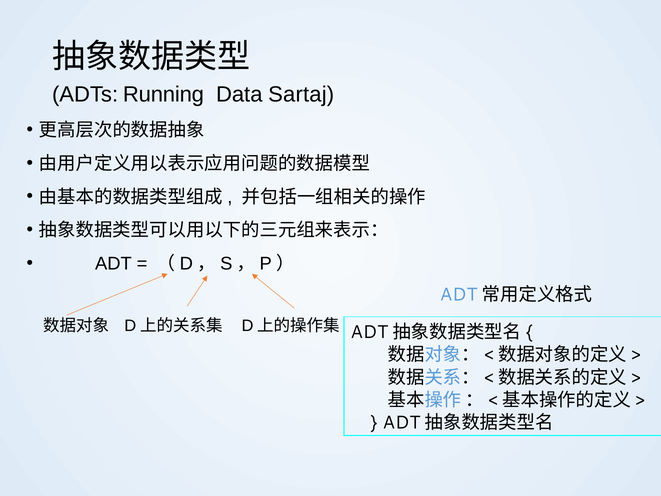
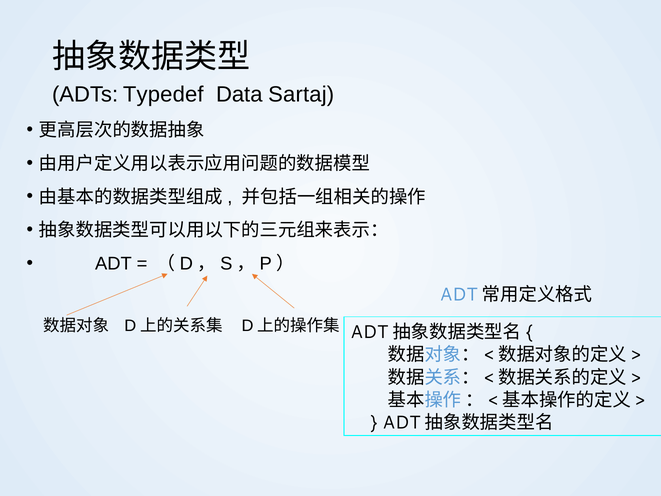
Running: Running -> Typedef
